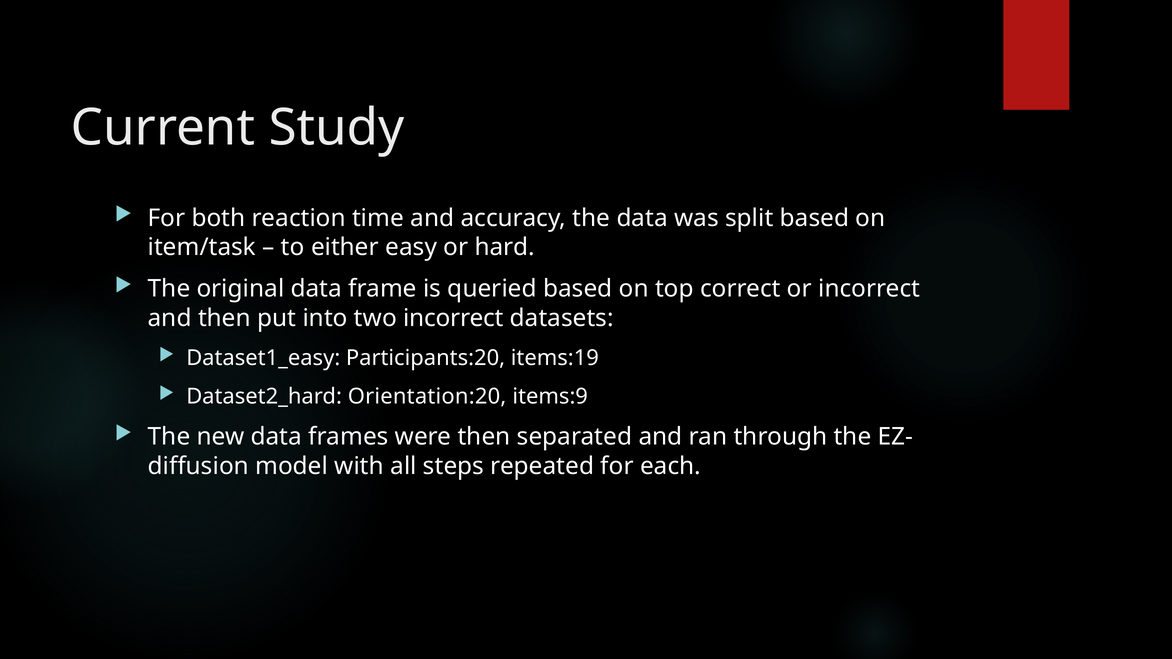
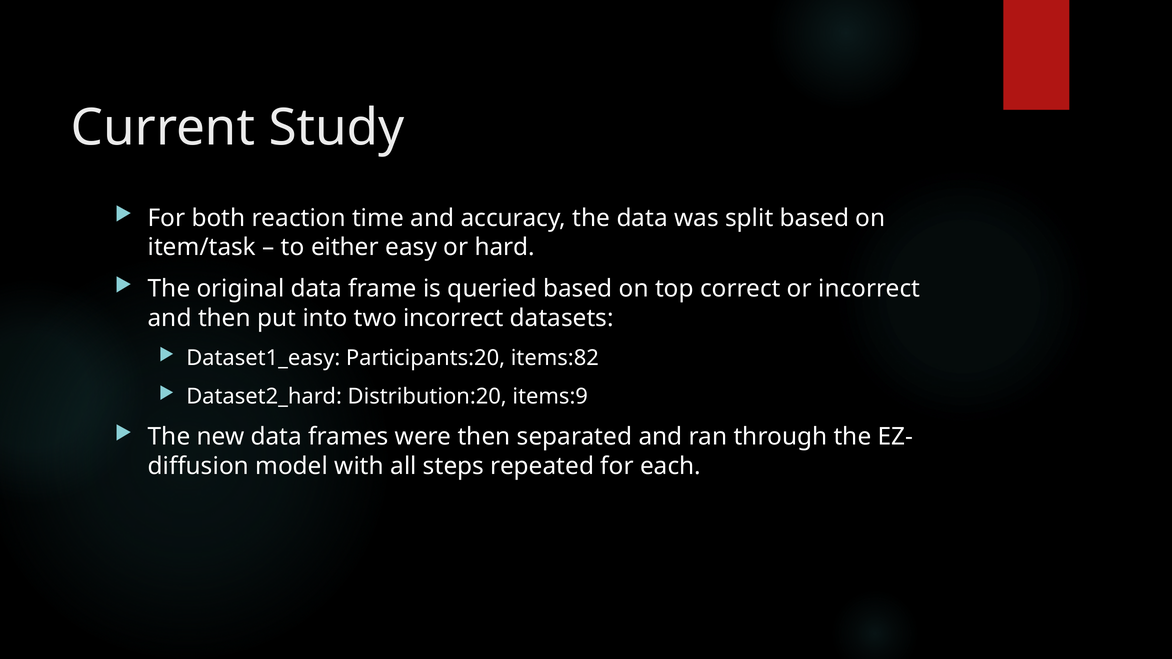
items:19: items:19 -> items:82
Orientation:20: Orientation:20 -> Distribution:20
